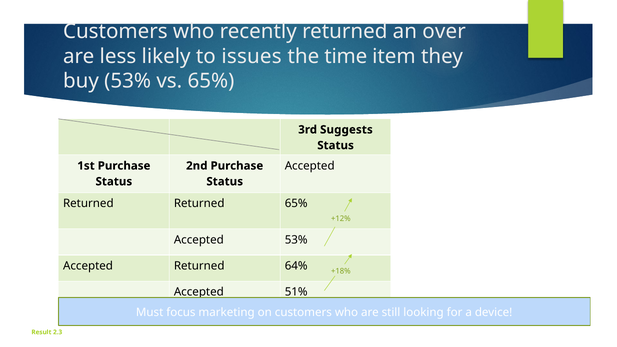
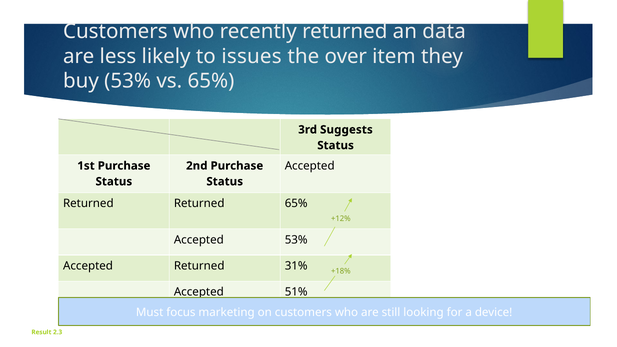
over: over -> data
time: time -> over
64%: 64% -> 31%
